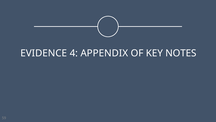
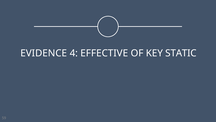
APPENDIX: APPENDIX -> EFFECTIVE
NOTES: NOTES -> STATIC
